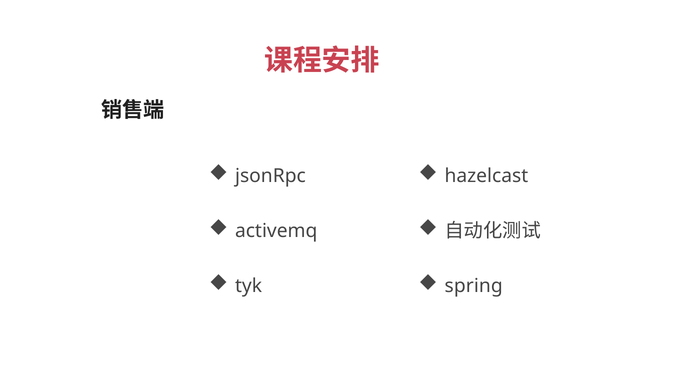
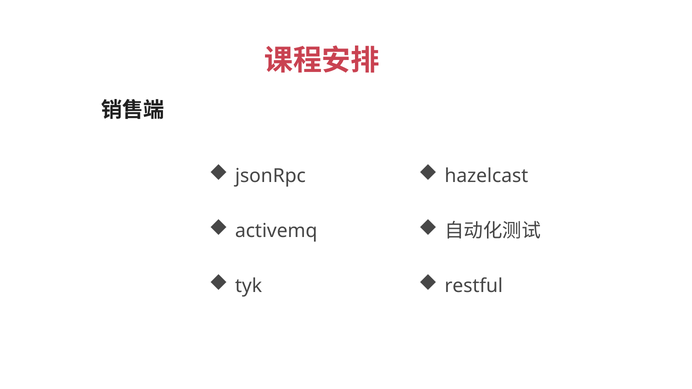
spring: spring -> restful
